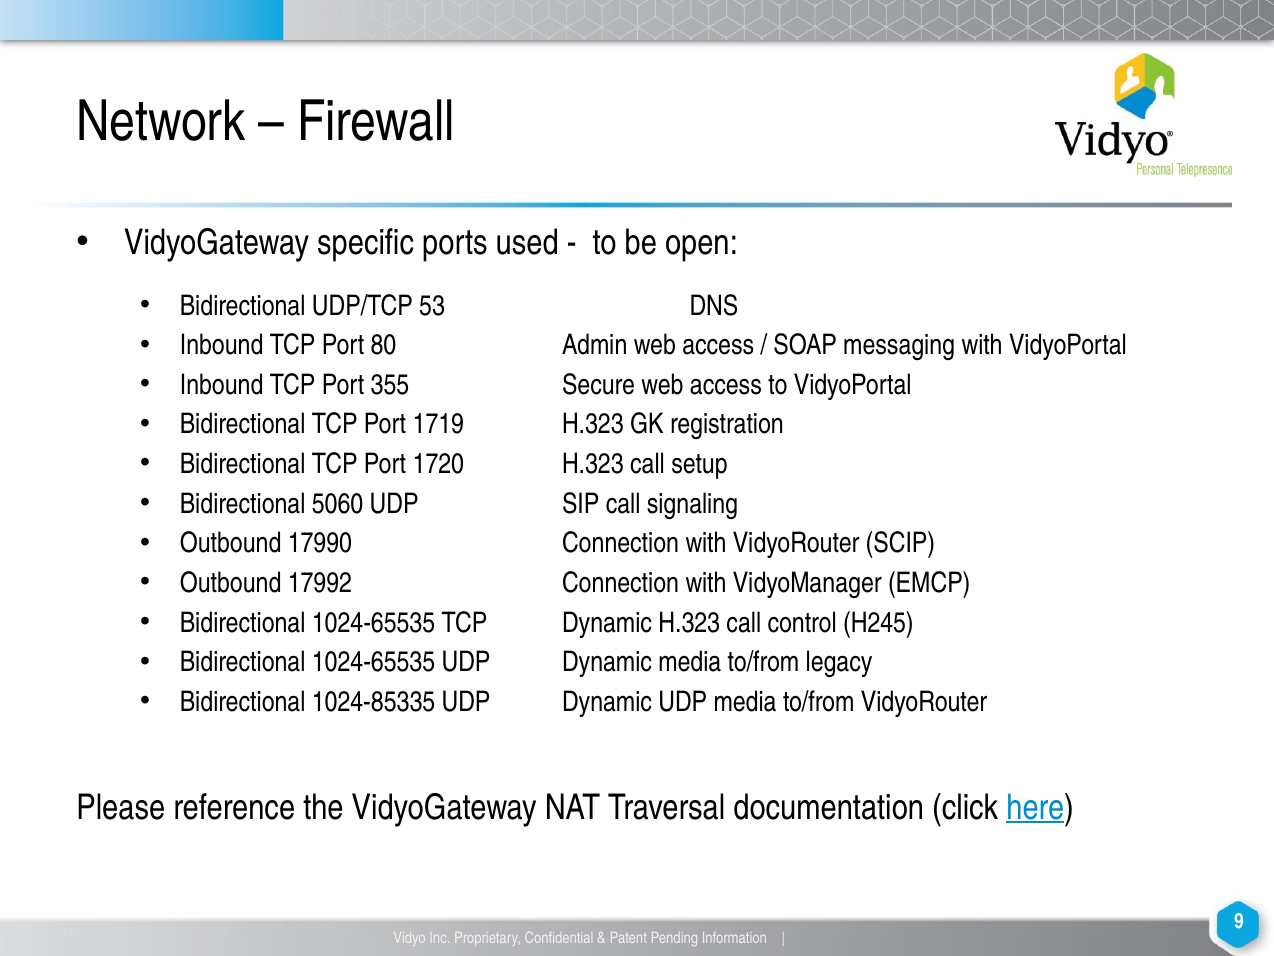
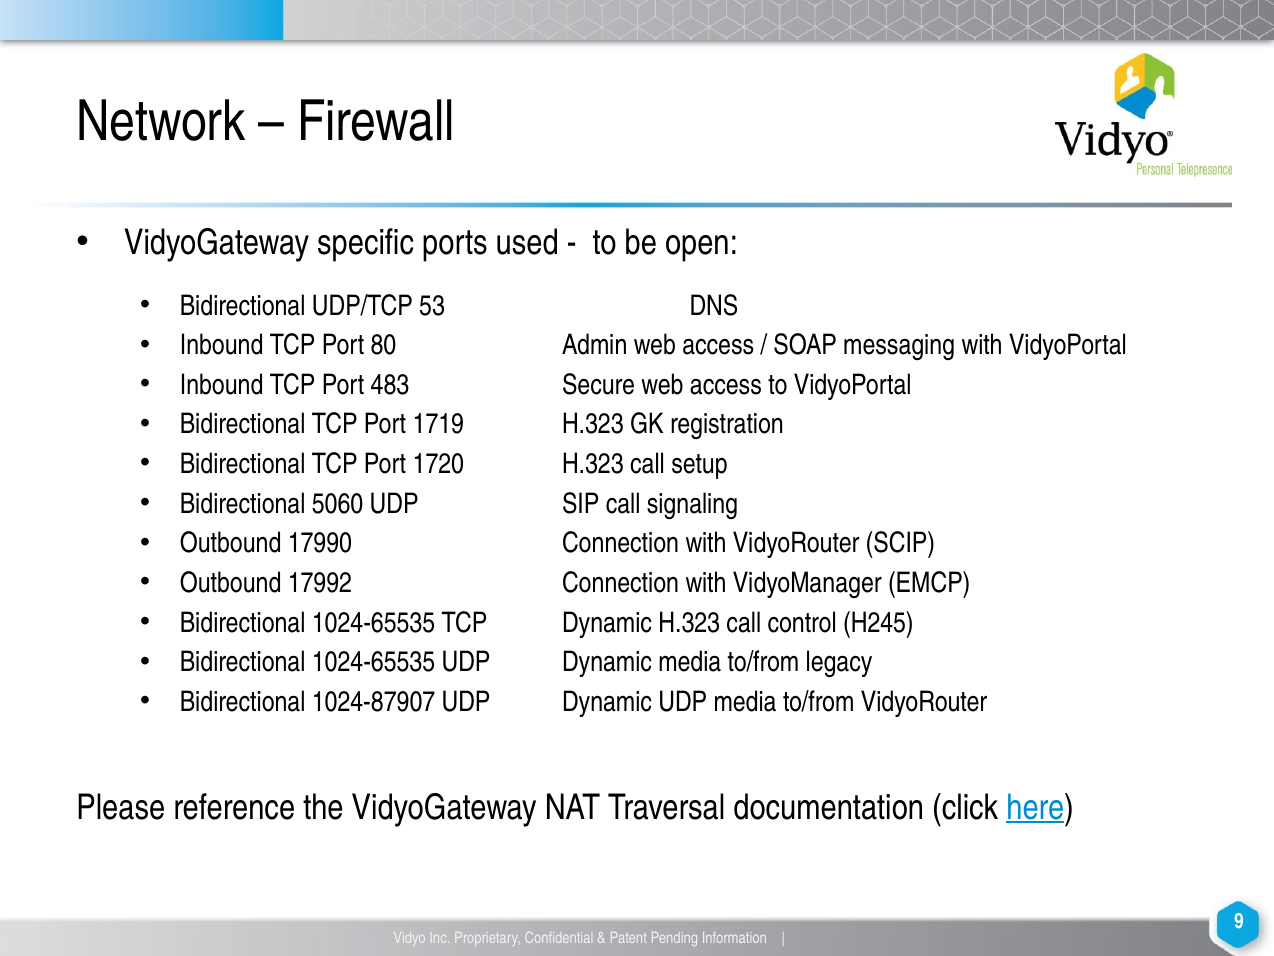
355: 355 -> 483
1024-85335: 1024-85335 -> 1024-87907
